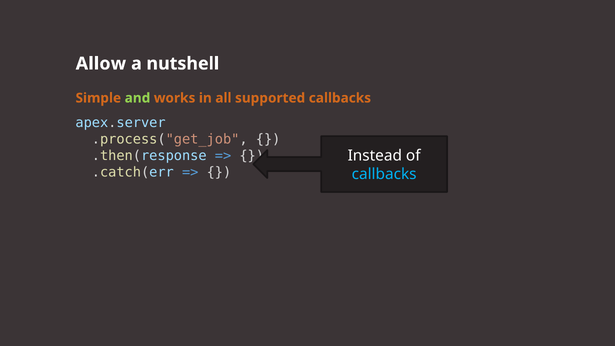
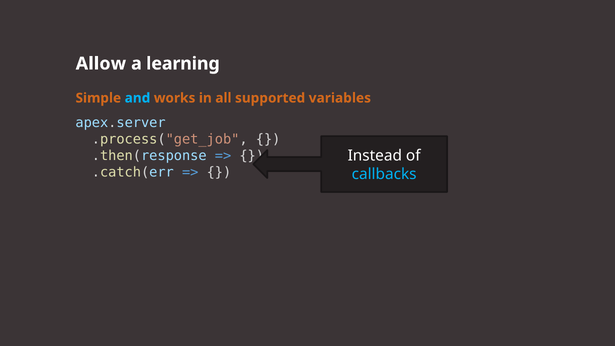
nutshell: nutshell -> learning
and colour: light green -> light blue
supported callbacks: callbacks -> variables
